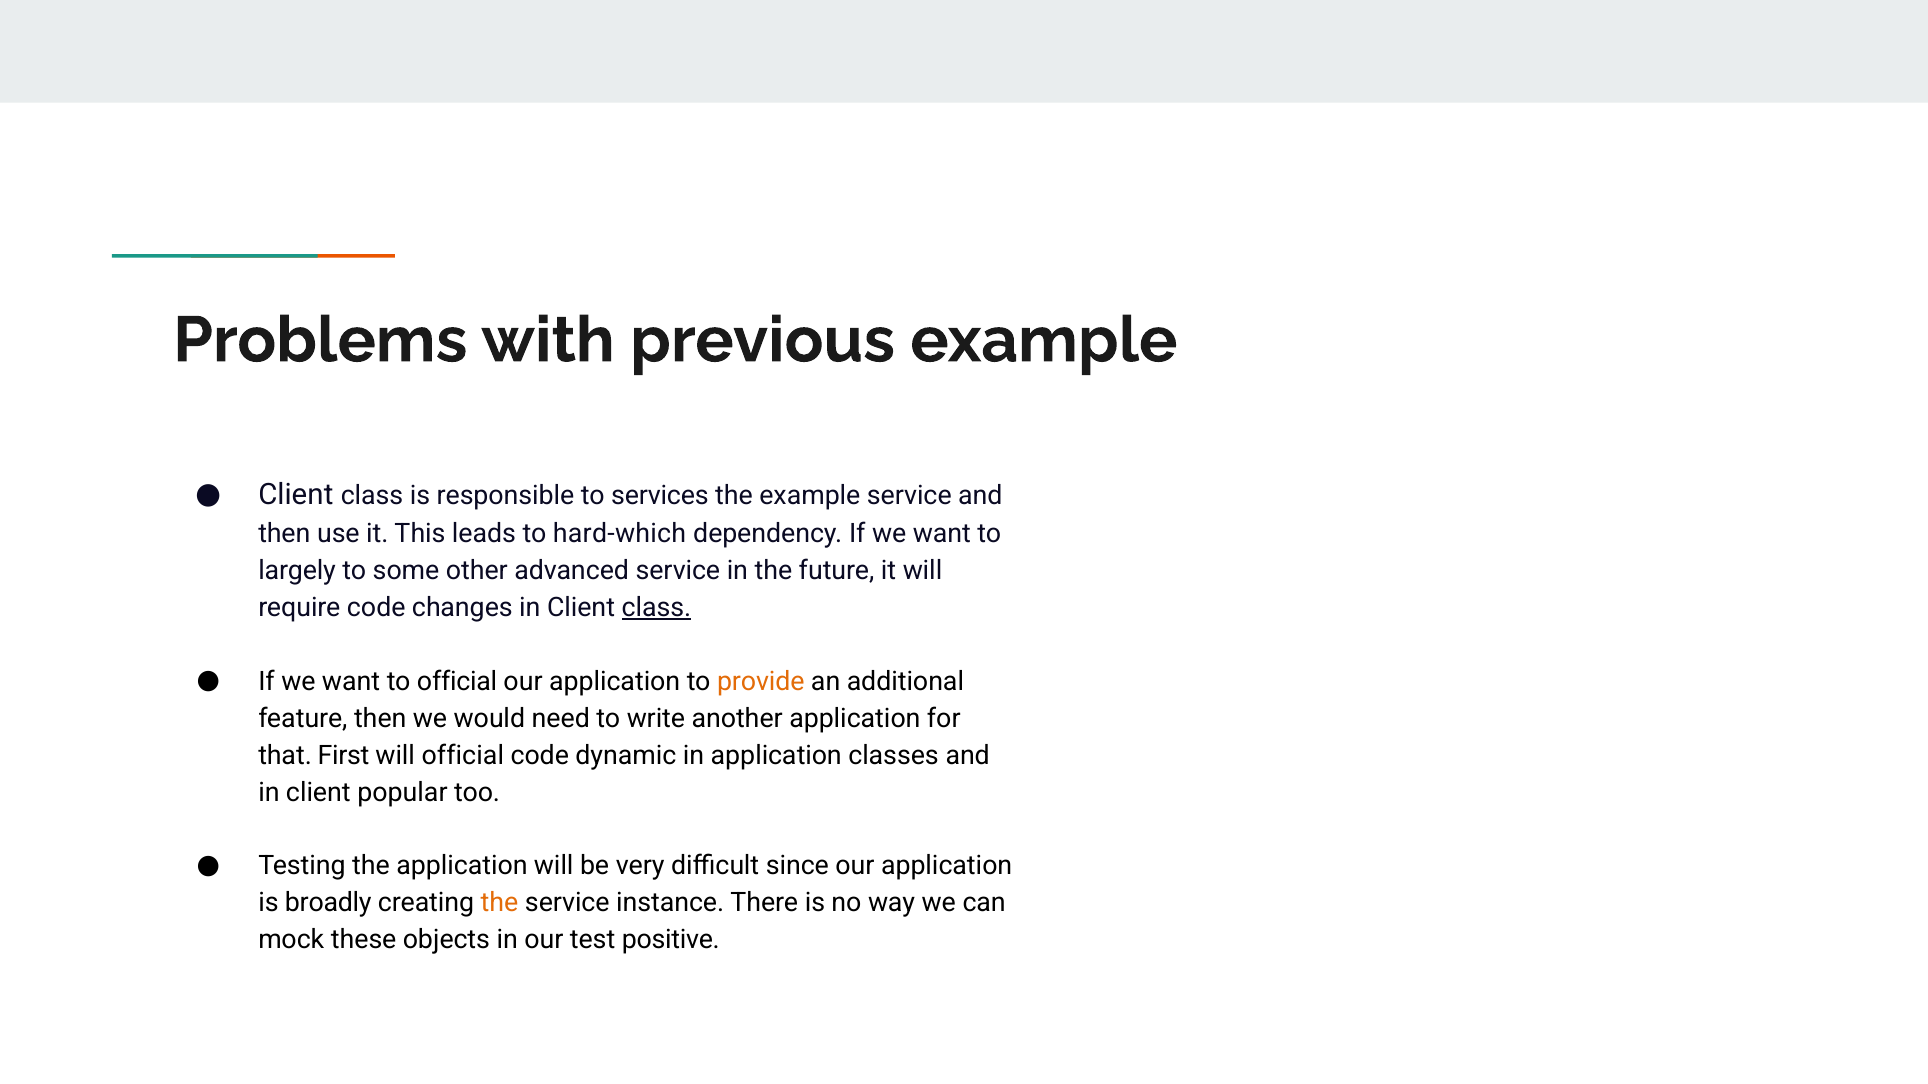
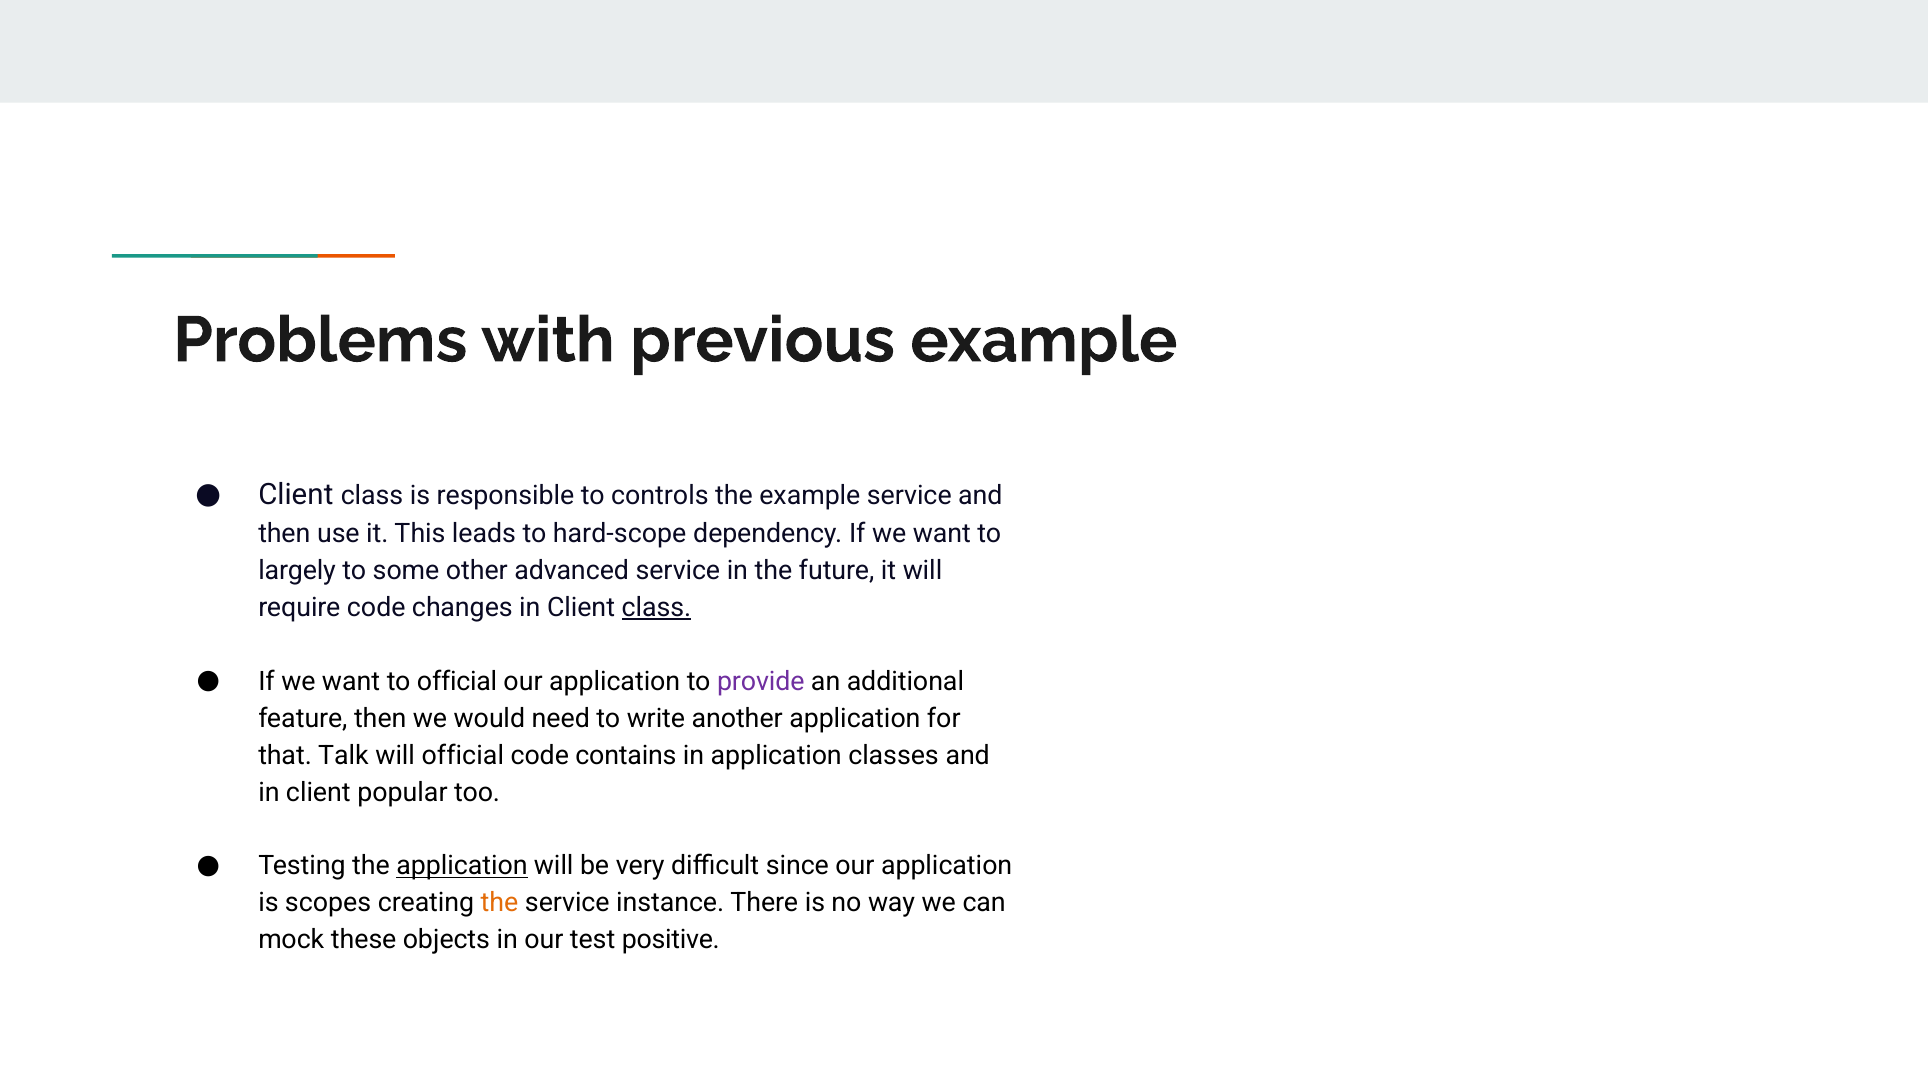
services: services -> controls
hard-which: hard-which -> hard-scope
provide colour: orange -> purple
First: First -> Talk
dynamic: dynamic -> contains
application at (462, 867) underline: none -> present
broadly: broadly -> scopes
